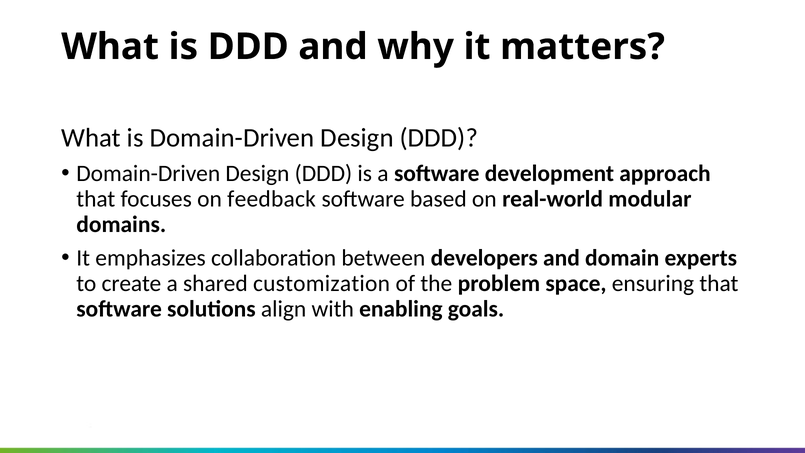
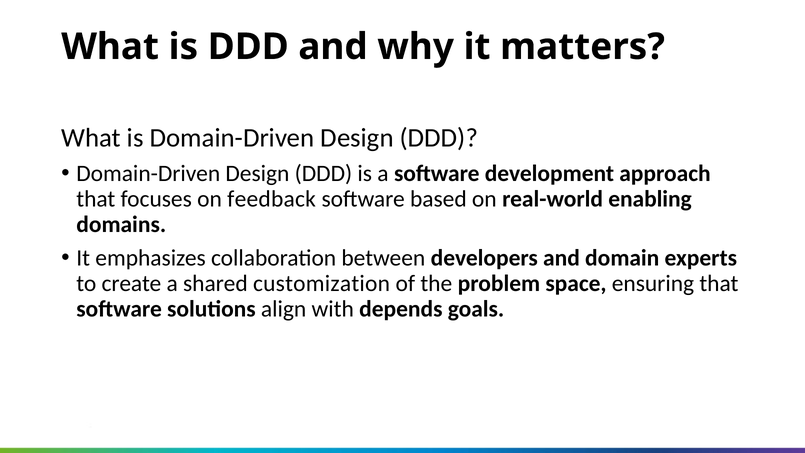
modular: modular -> enabling
enabling: enabling -> depends
